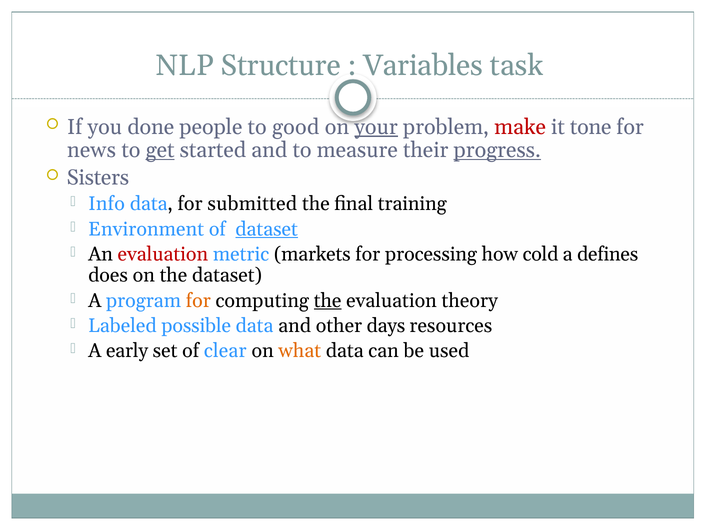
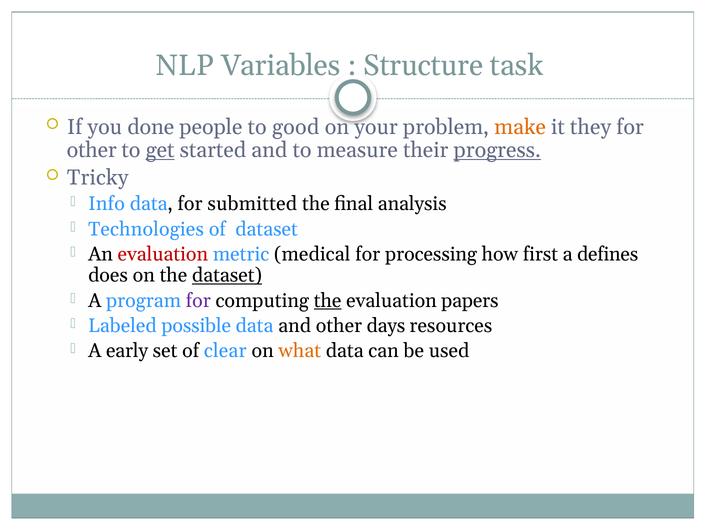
Structure: Structure -> Variables
Variables: Variables -> Structure
your underline: present -> none
make colour: red -> orange
tone: tone -> they
news at (92, 150): news -> other
Sisters: Sisters -> Tricky
training: training -> analysis
Environment: Environment -> Technologies
dataset at (267, 229) underline: present -> none
markets: markets -> medical
cold: cold -> first
dataset at (227, 275) underline: none -> present
for at (198, 300) colour: orange -> purple
theory: theory -> papers
